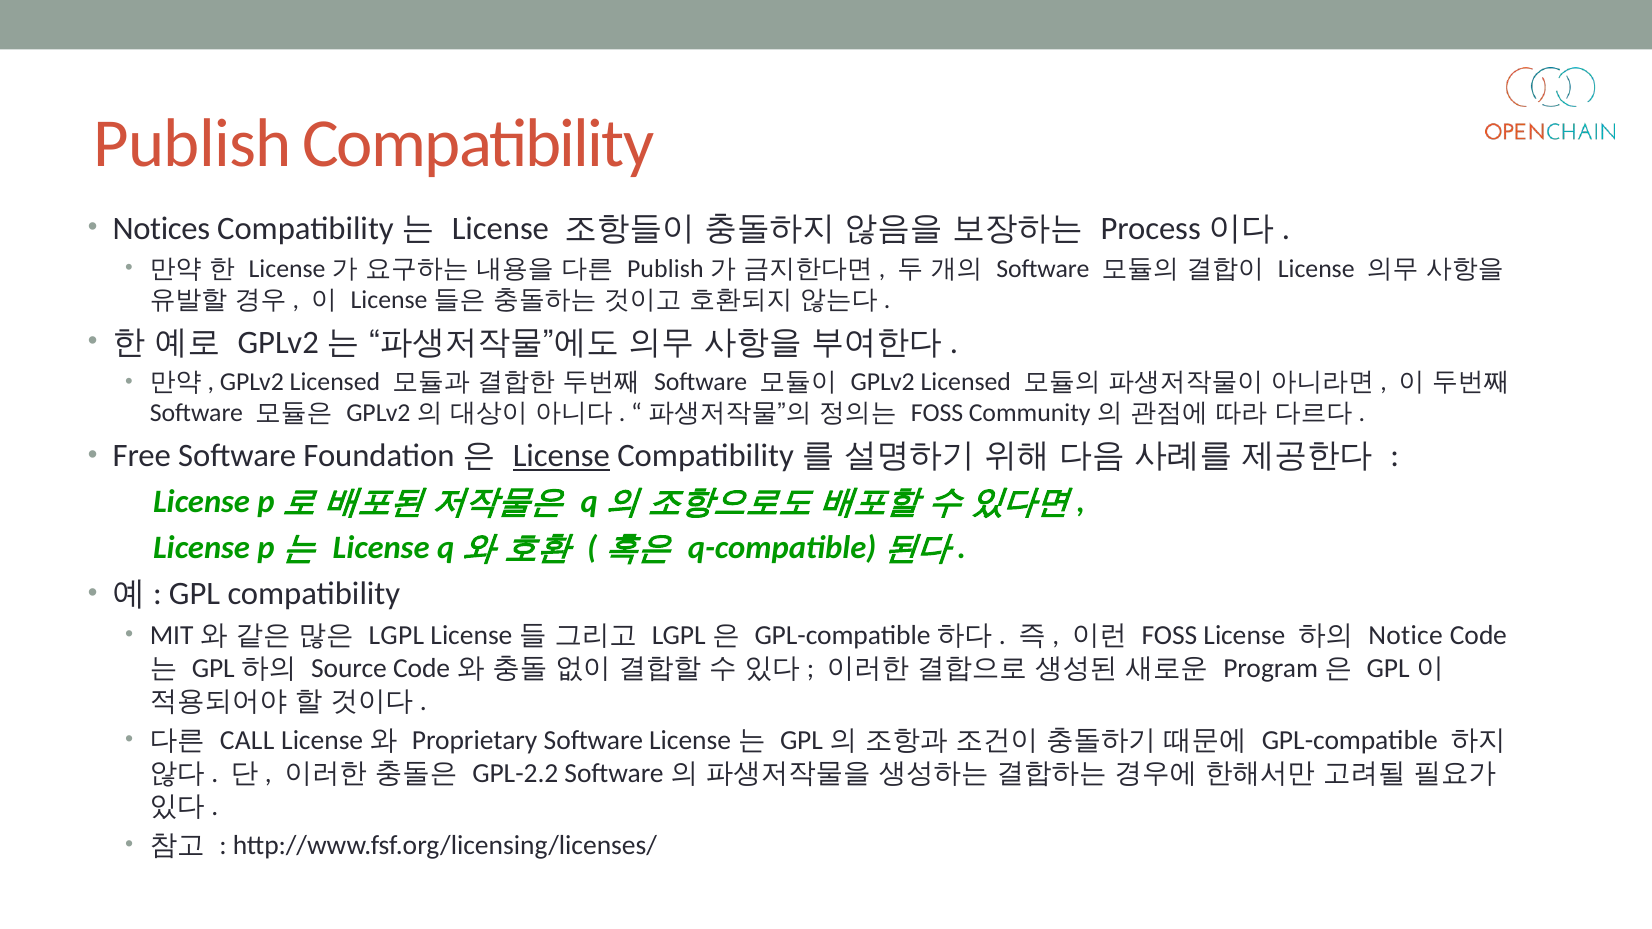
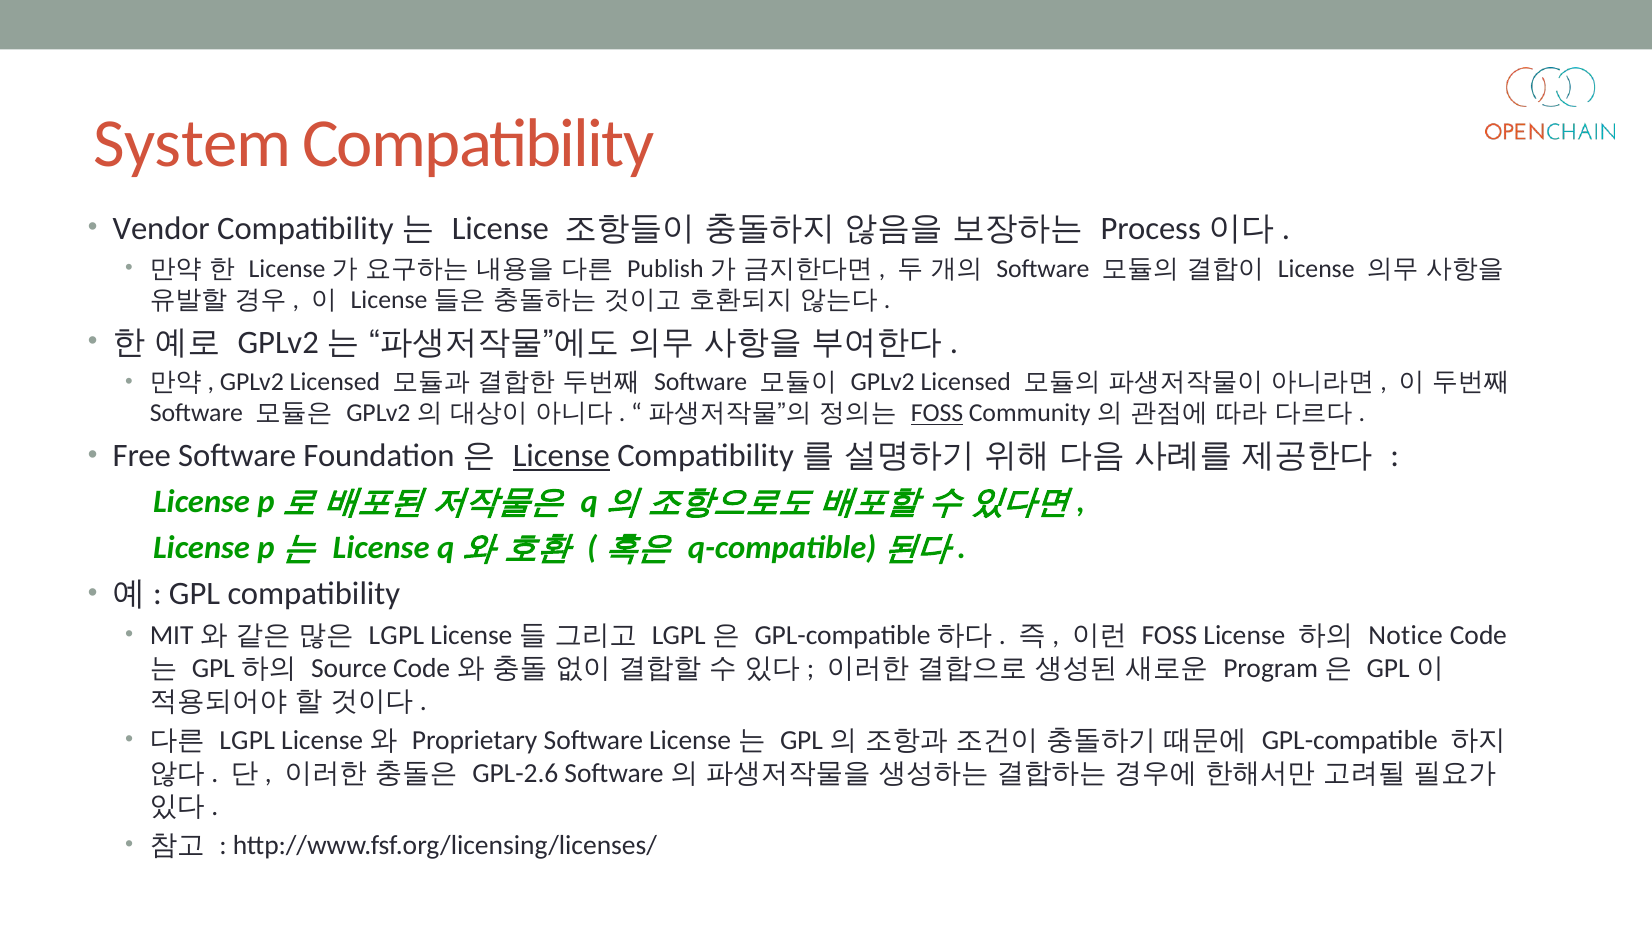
Publish at (193, 144): Publish -> System
Notices: Notices -> Vendor
FOSS at (937, 414) underline: none -> present
CALL at (247, 741): CALL -> LGPL
GPL-2.2: GPL-2.2 -> GPL-2.6
